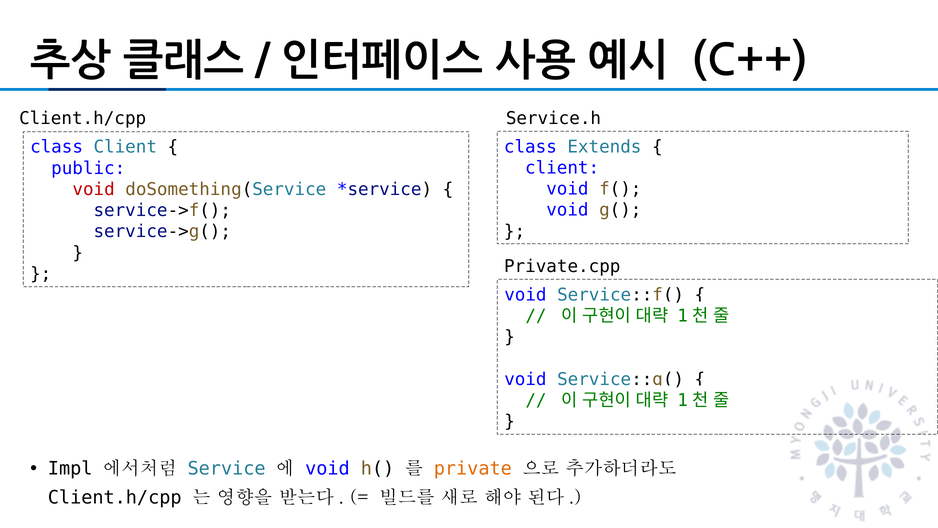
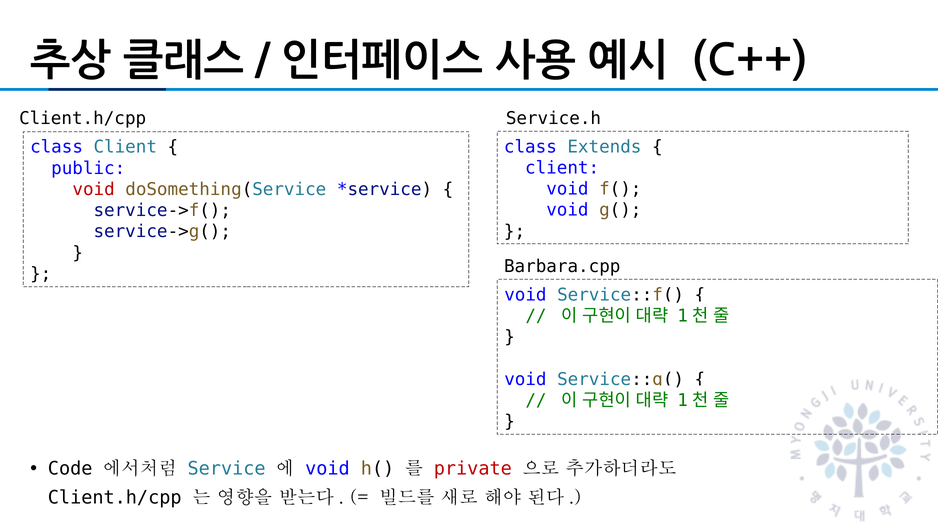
Private.cpp: Private.cpp -> Barbara.cpp
Impl: Impl -> Code
private colour: orange -> red
